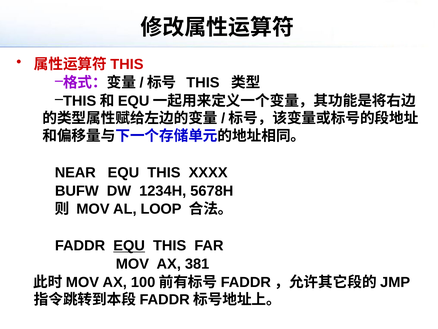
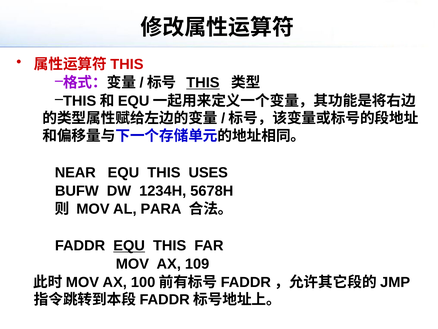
THIS at (203, 83) underline: none -> present
XXXX: XXXX -> USES
LOOP: LOOP -> PARA
381: 381 -> 109
